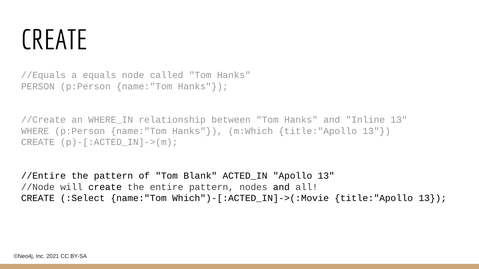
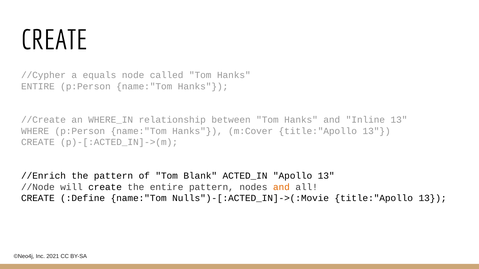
//Equals: //Equals -> //Cypher
PERSON at (38, 86): PERSON -> ENTIRE
m:Which: m:Which -> m:Cover
//Entire: //Entire -> //Enrich
and at (281, 187) colour: black -> orange
:Select: :Select -> :Define
Which")-[:ACTED_IN]->(:Movie: Which")-[:ACTED_IN]->(:Movie -> Nulls")-[:ACTED_IN]->(:Movie
